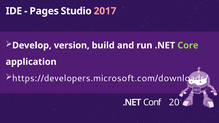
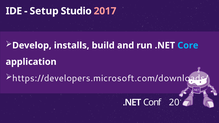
Pages: Pages -> Setup
version: version -> installs
Core colour: light green -> light blue
